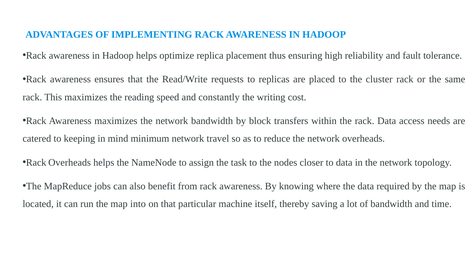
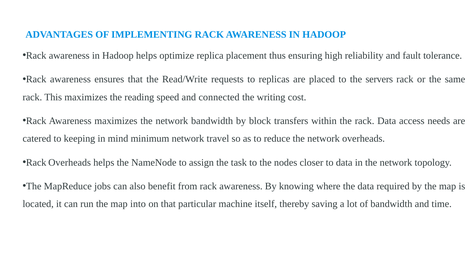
cluster: cluster -> servers
constantly: constantly -> connected
